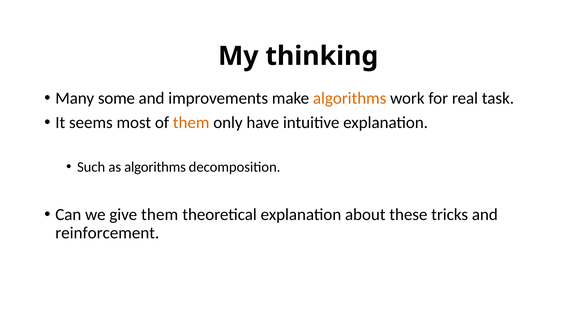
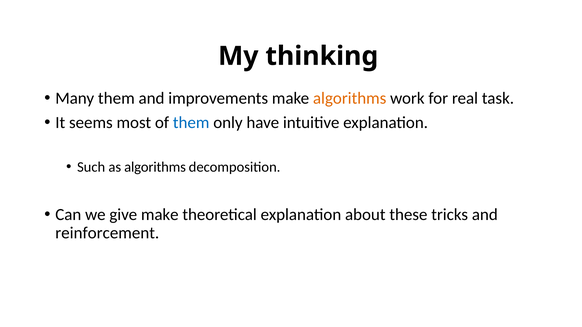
Many some: some -> them
them at (191, 123) colour: orange -> blue
give them: them -> make
